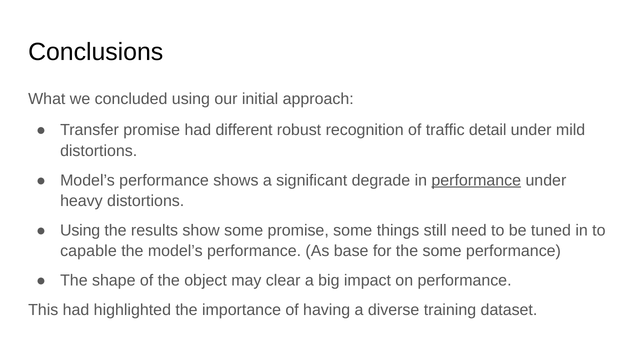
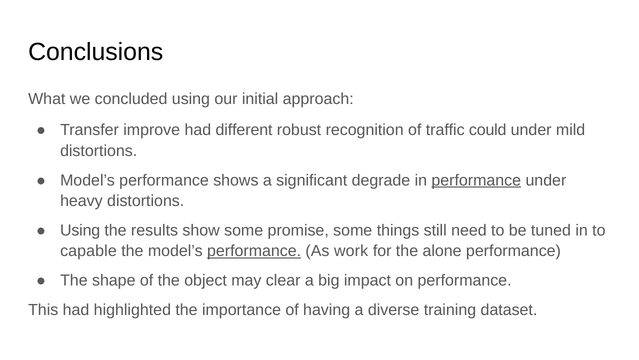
Transfer promise: promise -> improve
detail: detail -> could
performance at (254, 251) underline: none -> present
base: base -> work
the some: some -> alone
